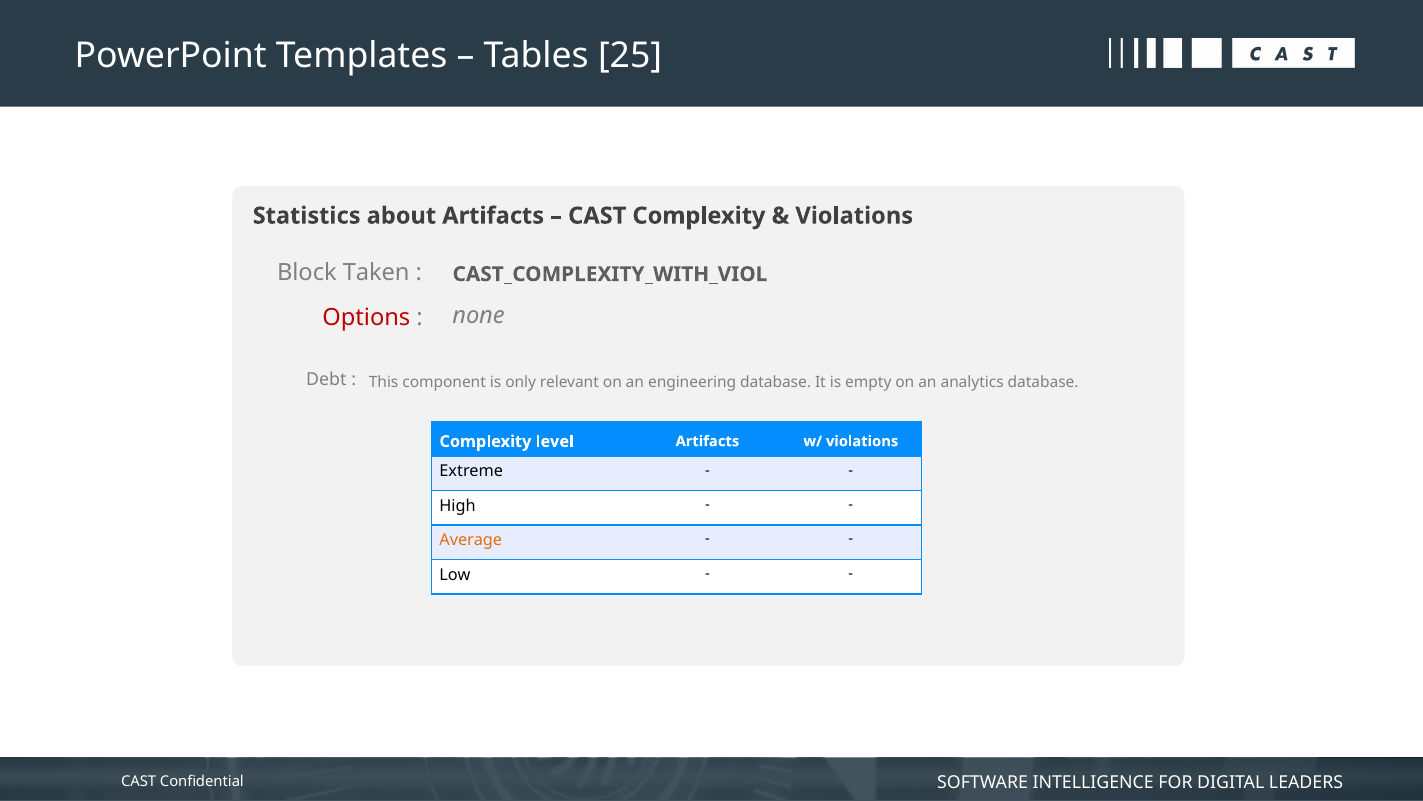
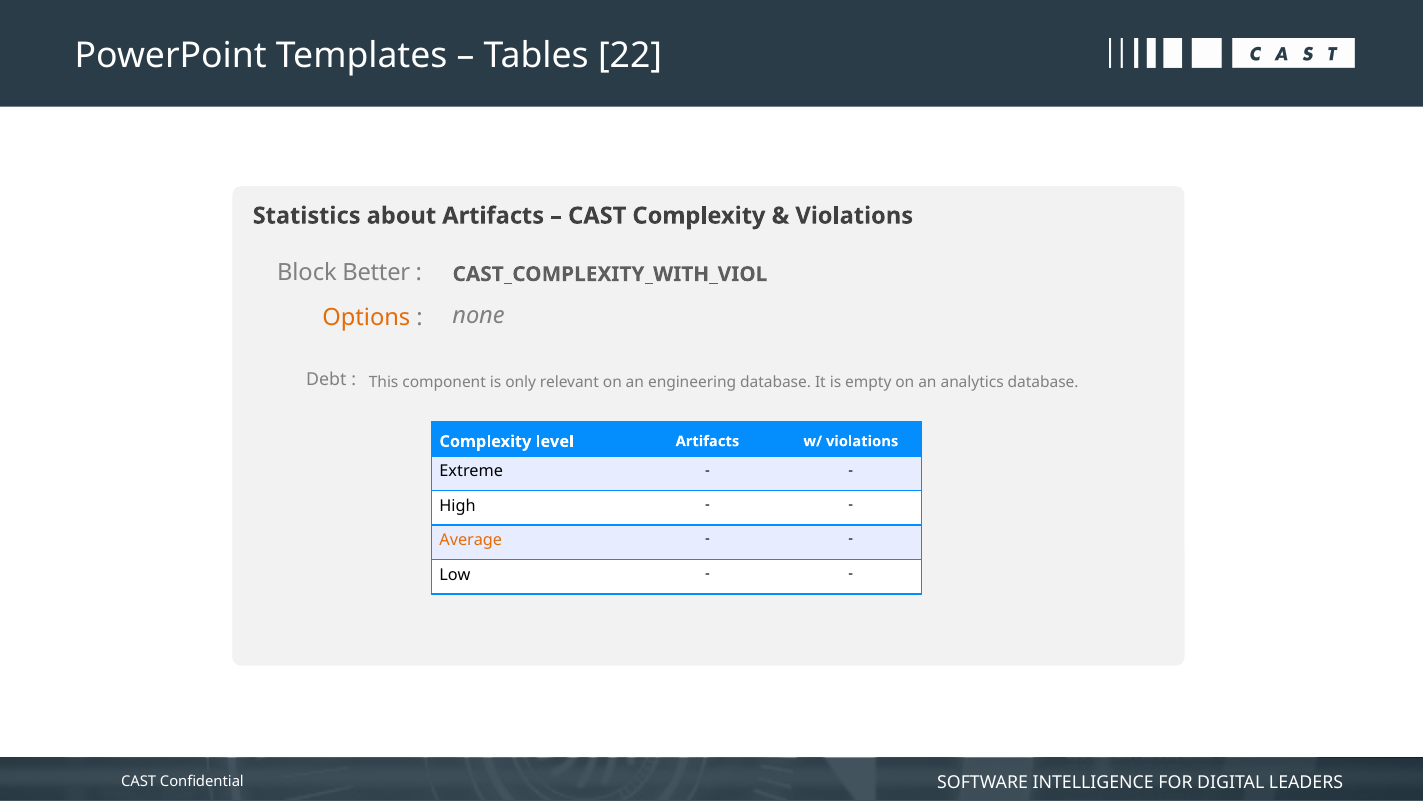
25: 25 -> 22
Taken: Taken -> Better
Options colour: red -> orange
